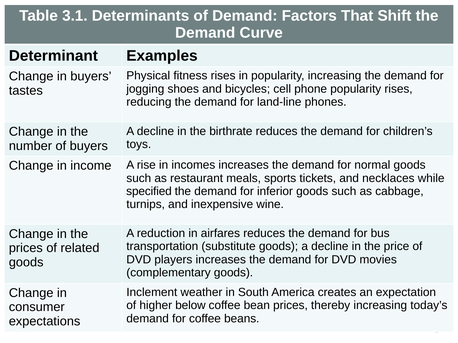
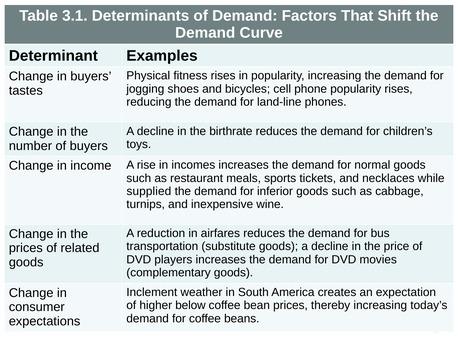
specified: specified -> supplied
